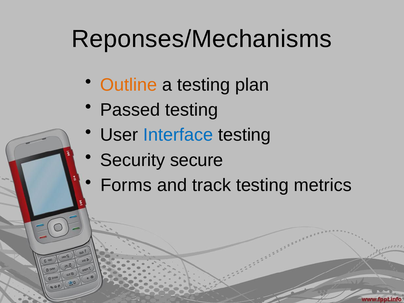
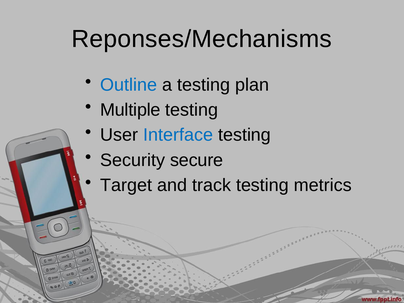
Outline colour: orange -> blue
Passed: Passed -> Multiple
Forms: Forms -> Target
